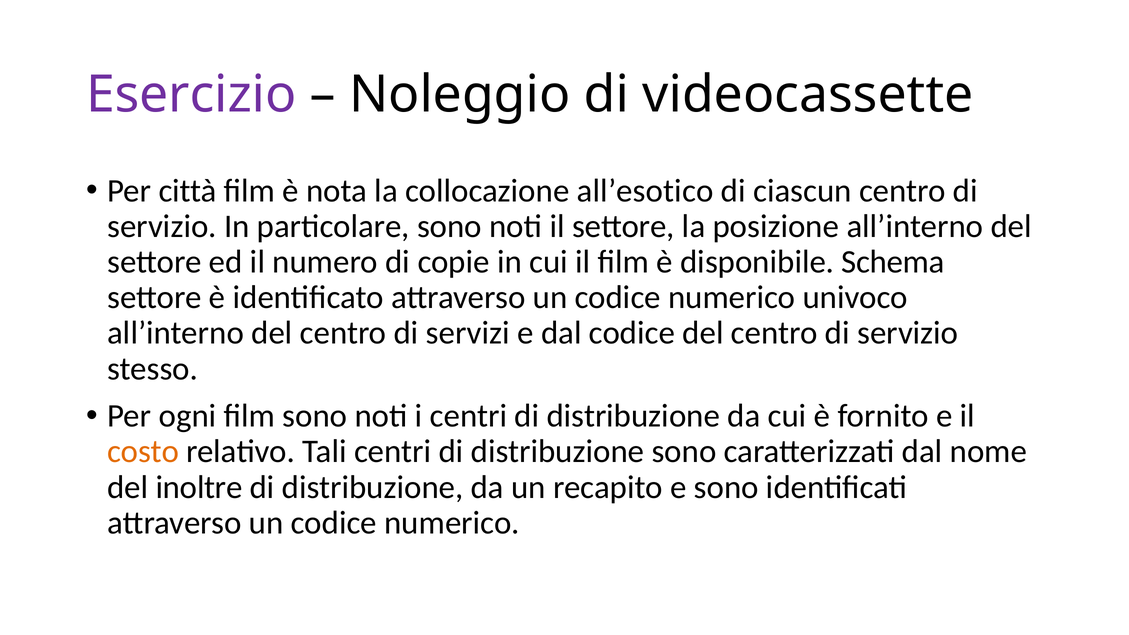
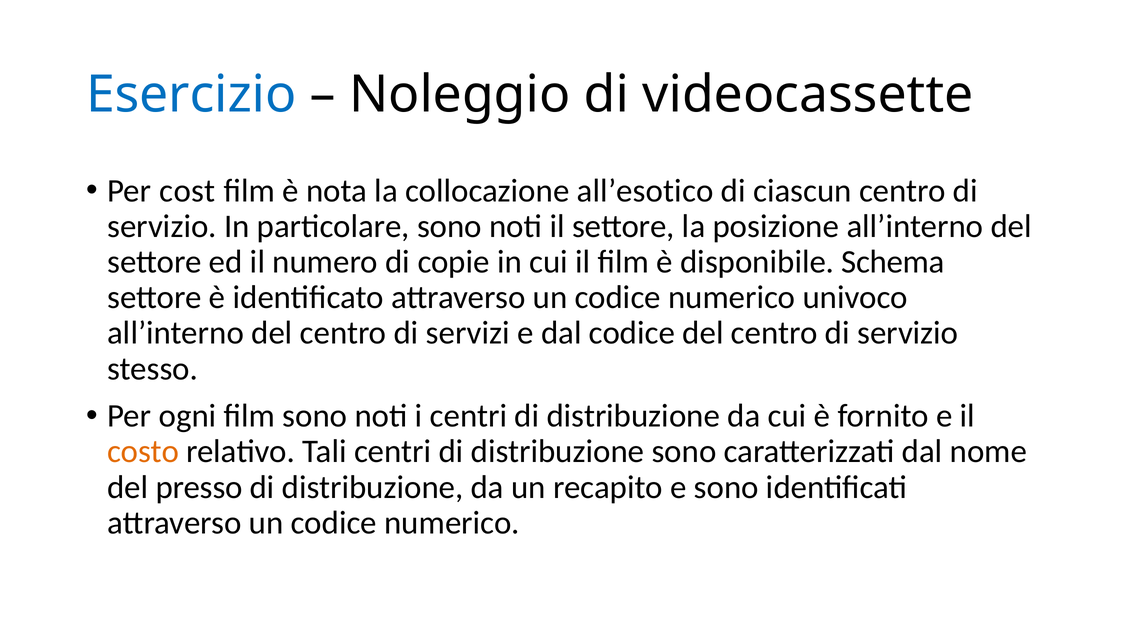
Esercizio colour: purple -> blue
città: città -> cost
inoltre: inoltre -> presso
